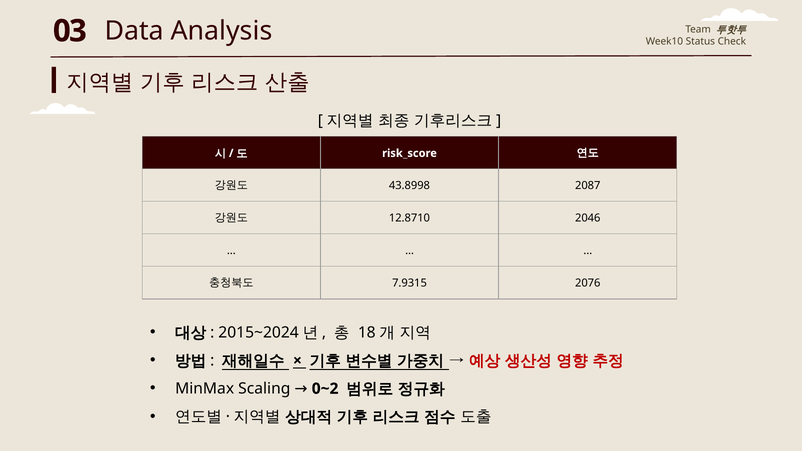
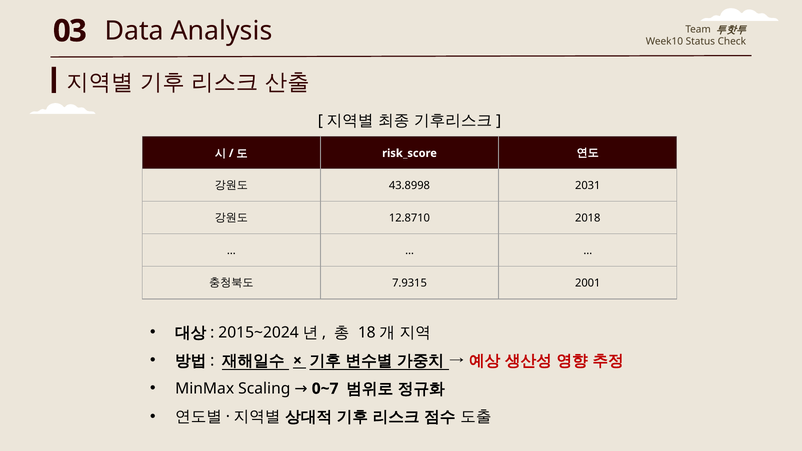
2087: 2087 -> 2031
2046: 2046 -> 2018
2076: 2076 -> 2001
0~2: 0~2 -> 0~7
